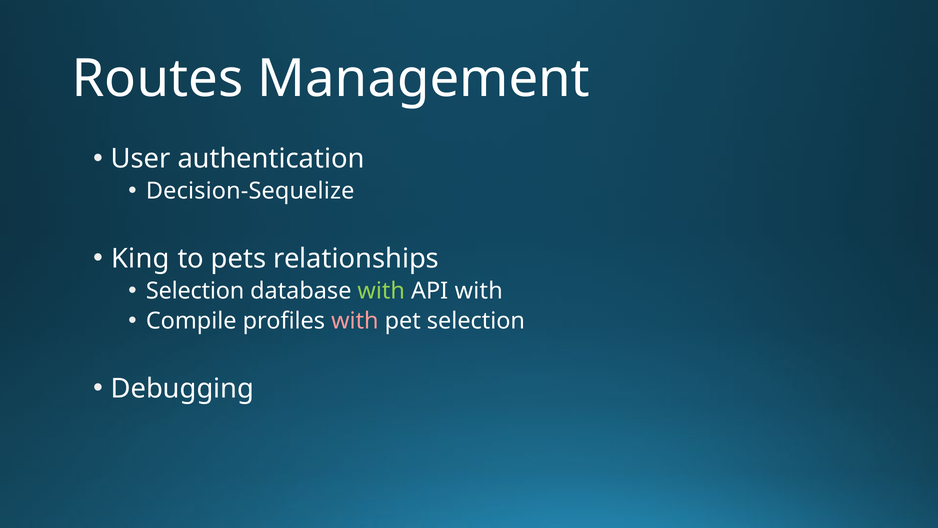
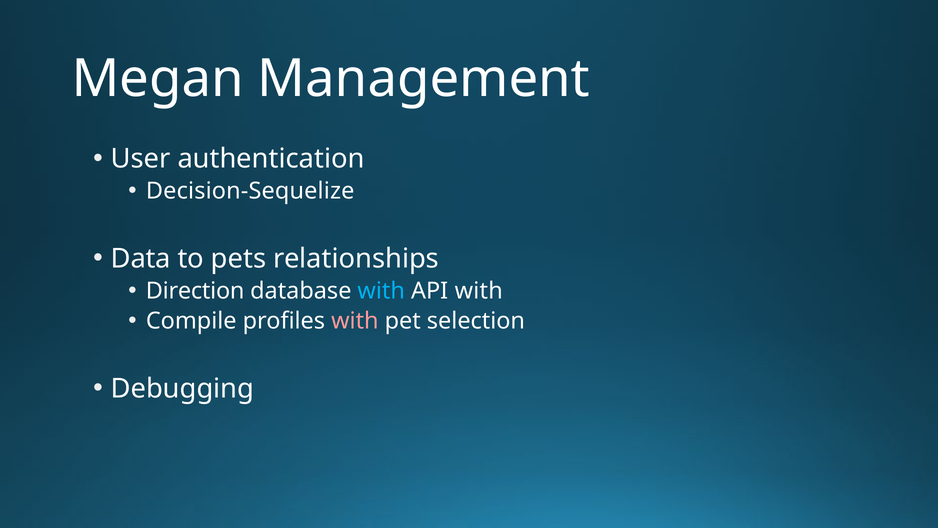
Routes: Routes -> Megan
King: King -> Data
Selection at (195, 291): Selection -> Direction
with at (381, 291) colour: light green -> light blue
